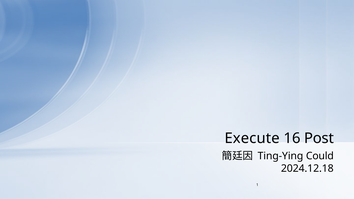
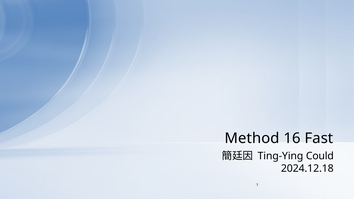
Execute: Execute -> Method
Post: Post -> Fast
